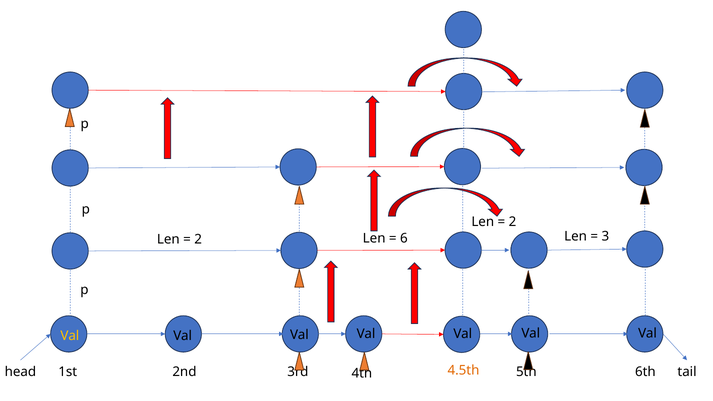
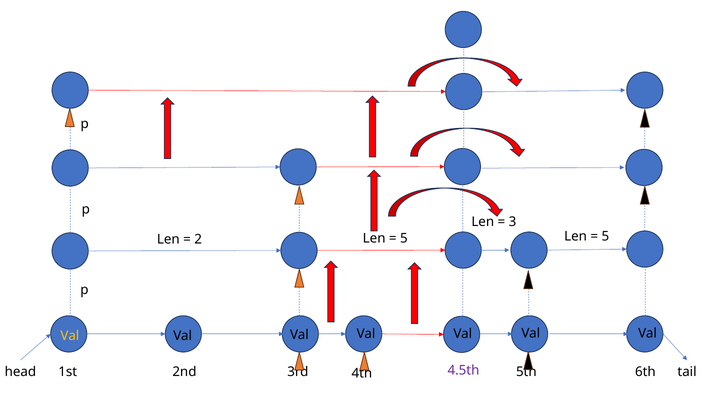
2 at (513, 222): 2 -> 3
6 at (404, 238): 6 -> 5
3 at (605, 236): 3 -> 5
4.5th colour: orange -> purple
